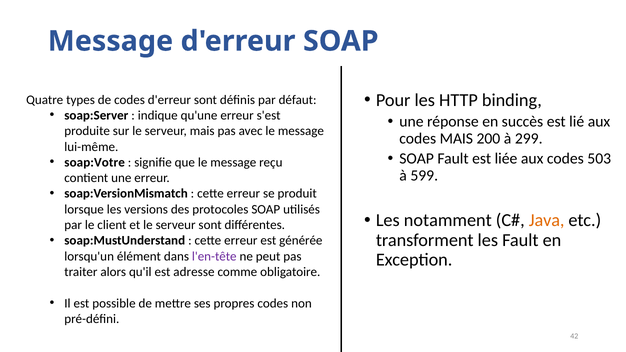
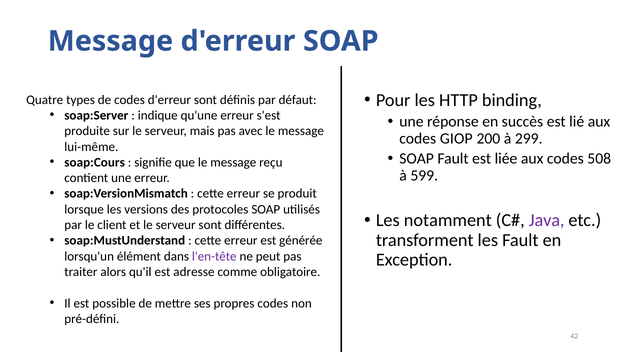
codes MAIS: MAIS -> GIOP
503: 503 -> 508
soap:Votre: soap:Votre -> soap:Cours
Java colour: orange -> purple
